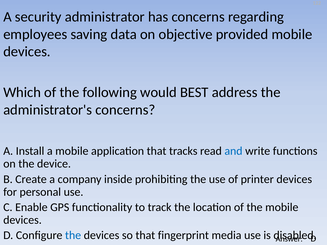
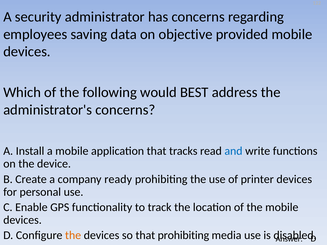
inside: inside -> ready
the at (73, 236) colour: blue -> orange
that fingerprint: fingerprint -> prohibiting
